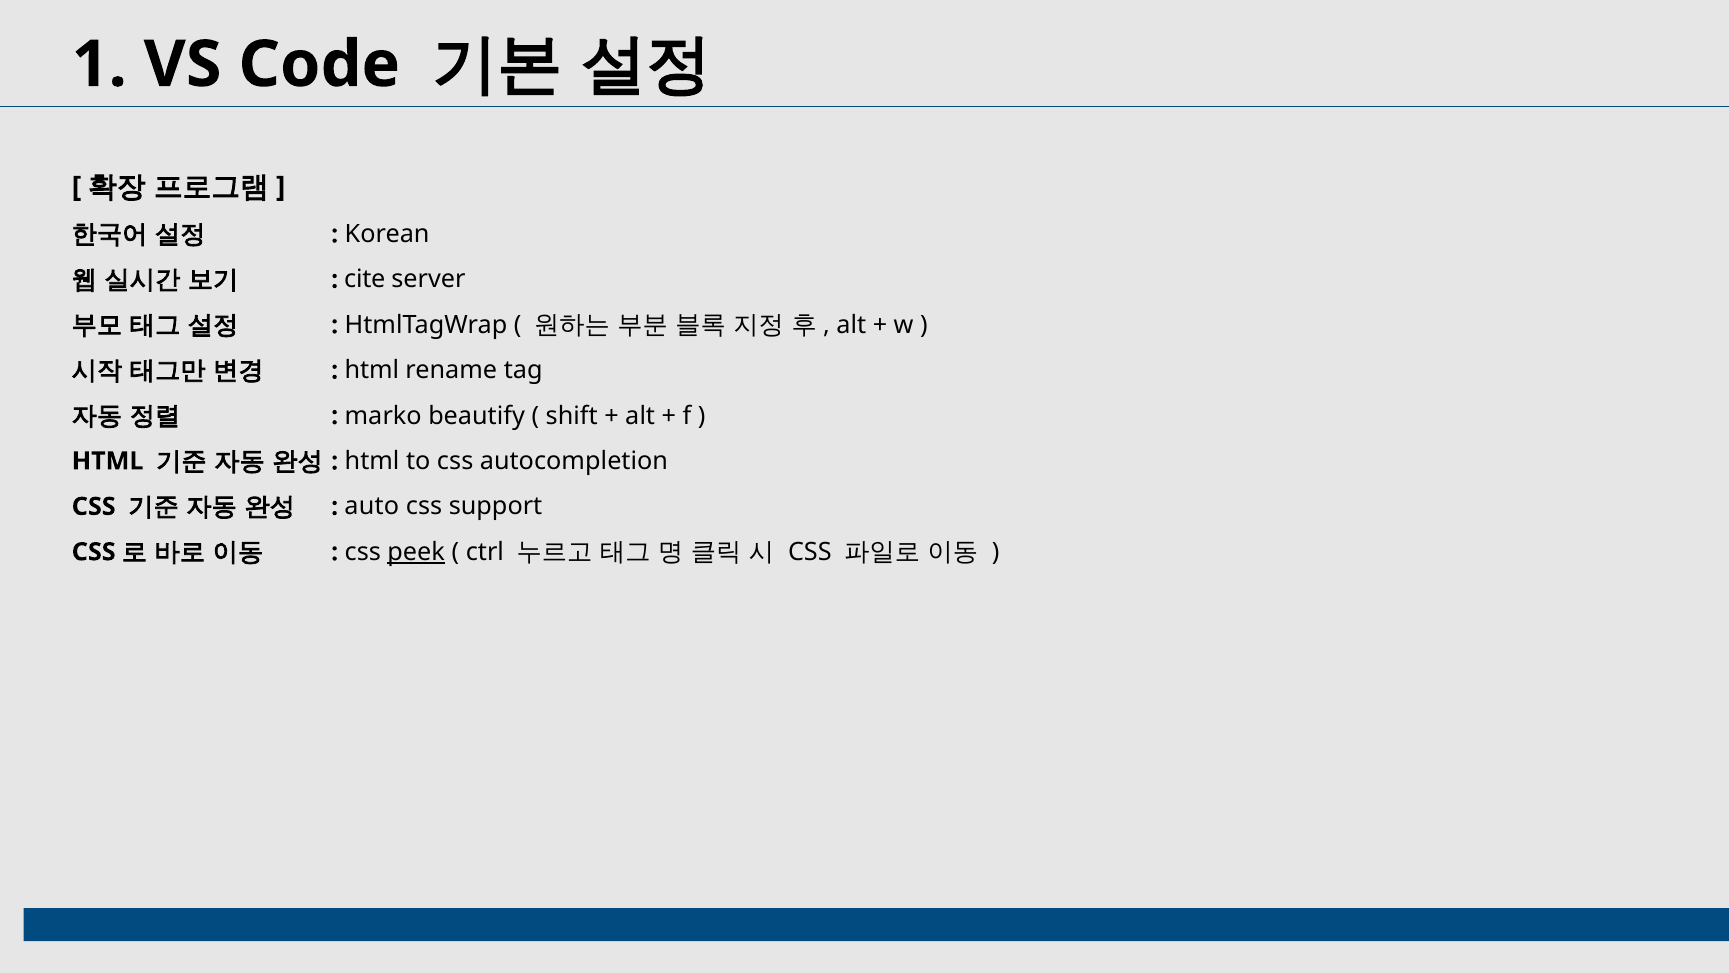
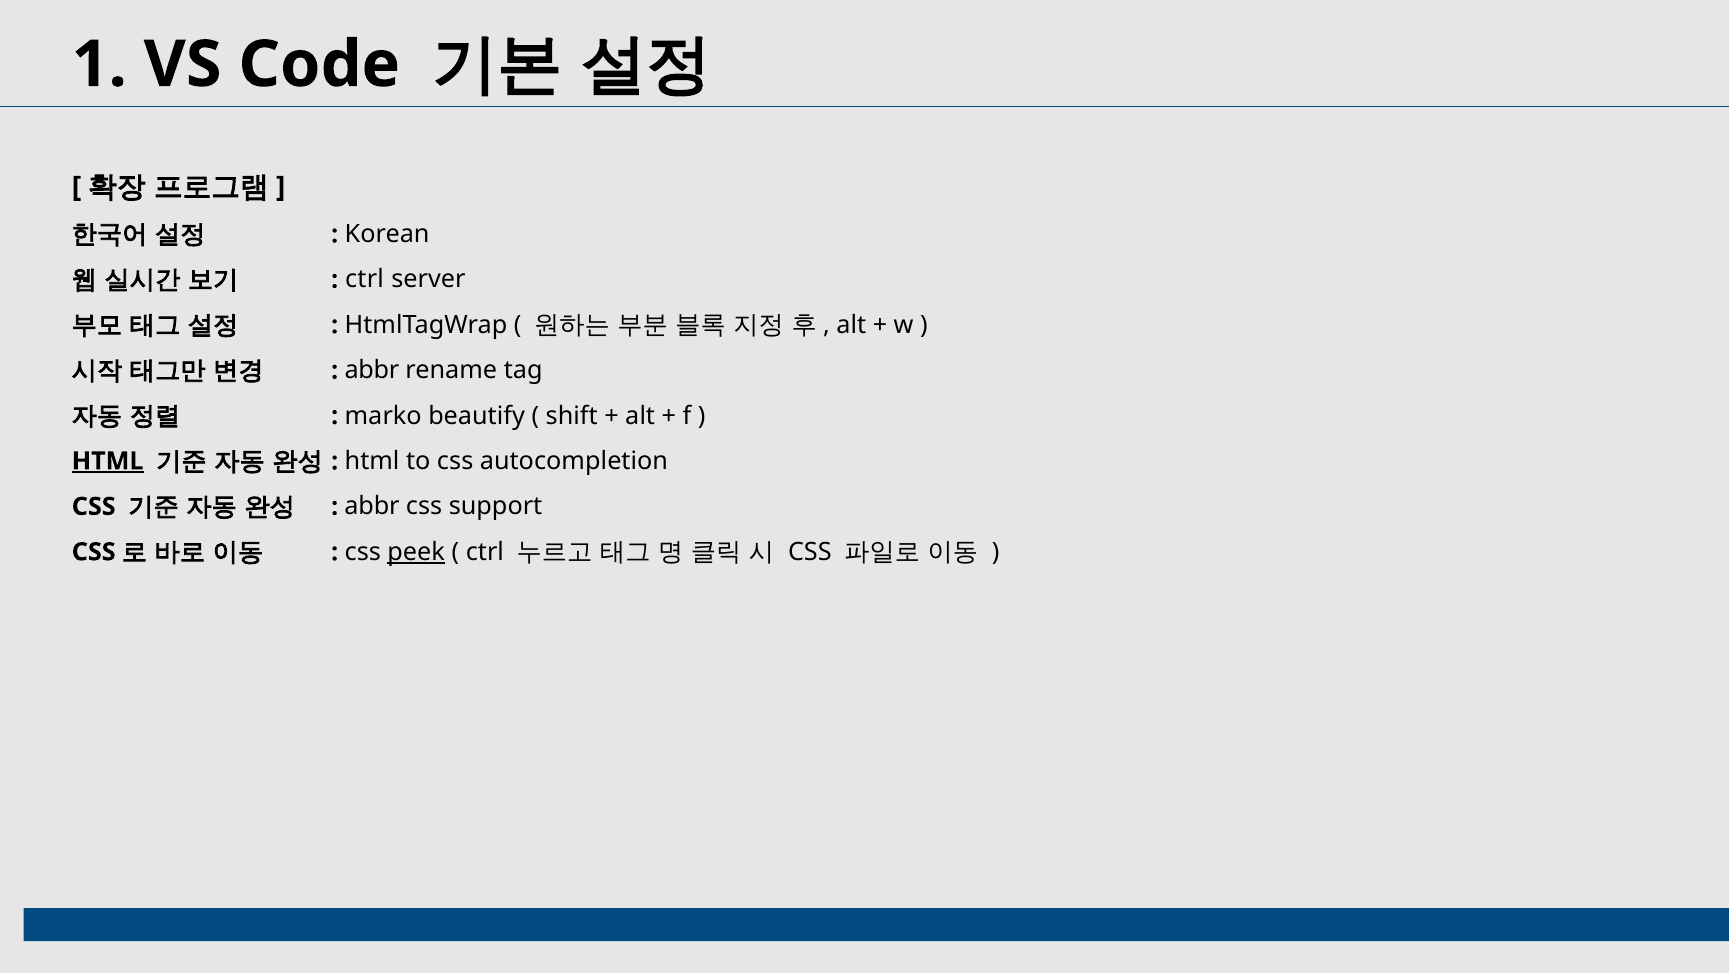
cite at (365, 279): cite -> ctrl
html at (372, 370): html -> abbr
HTML at (108, 461) underline: none -> present
auto at (372, 506): auto -> abbr
